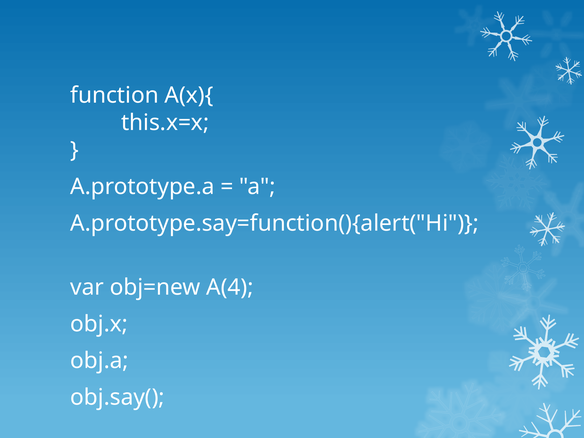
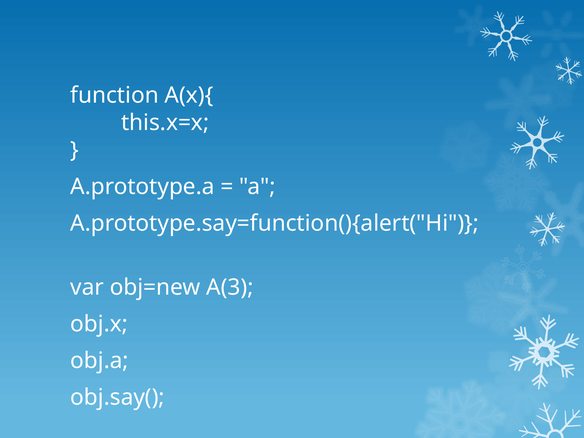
A(4: A(4 -> A(3
